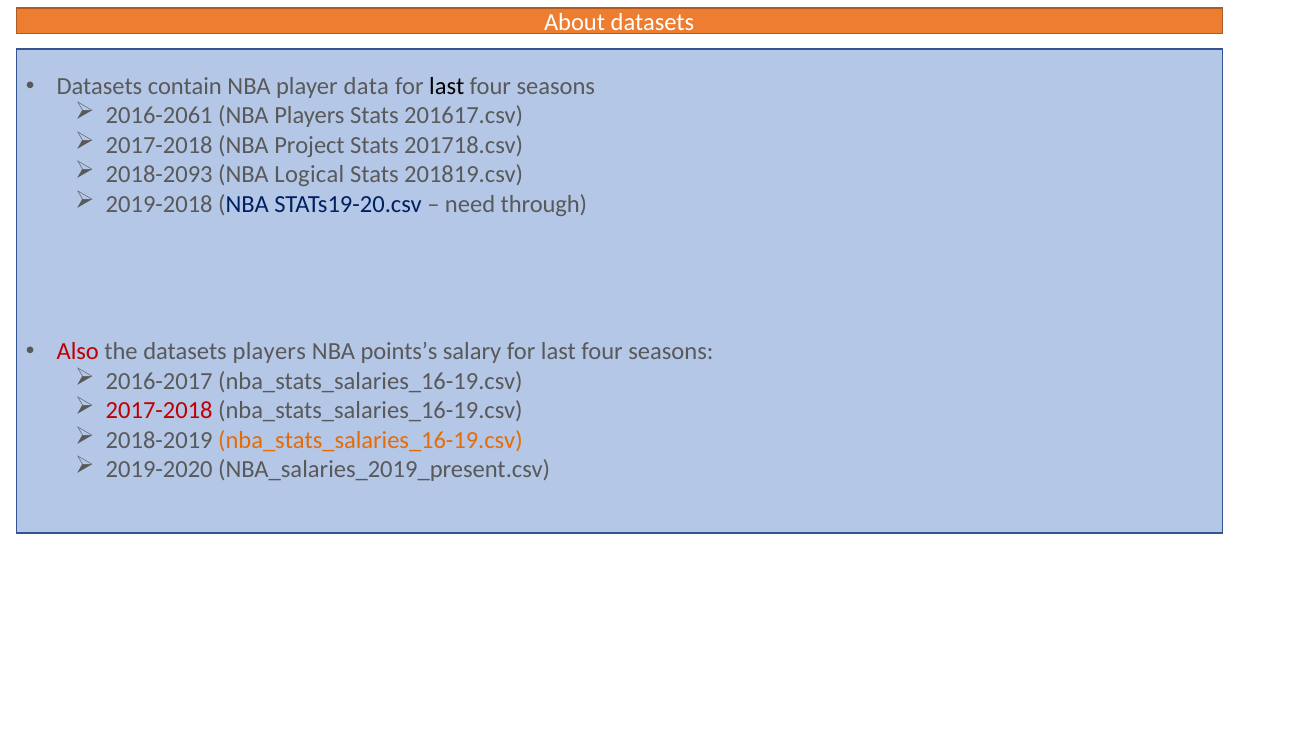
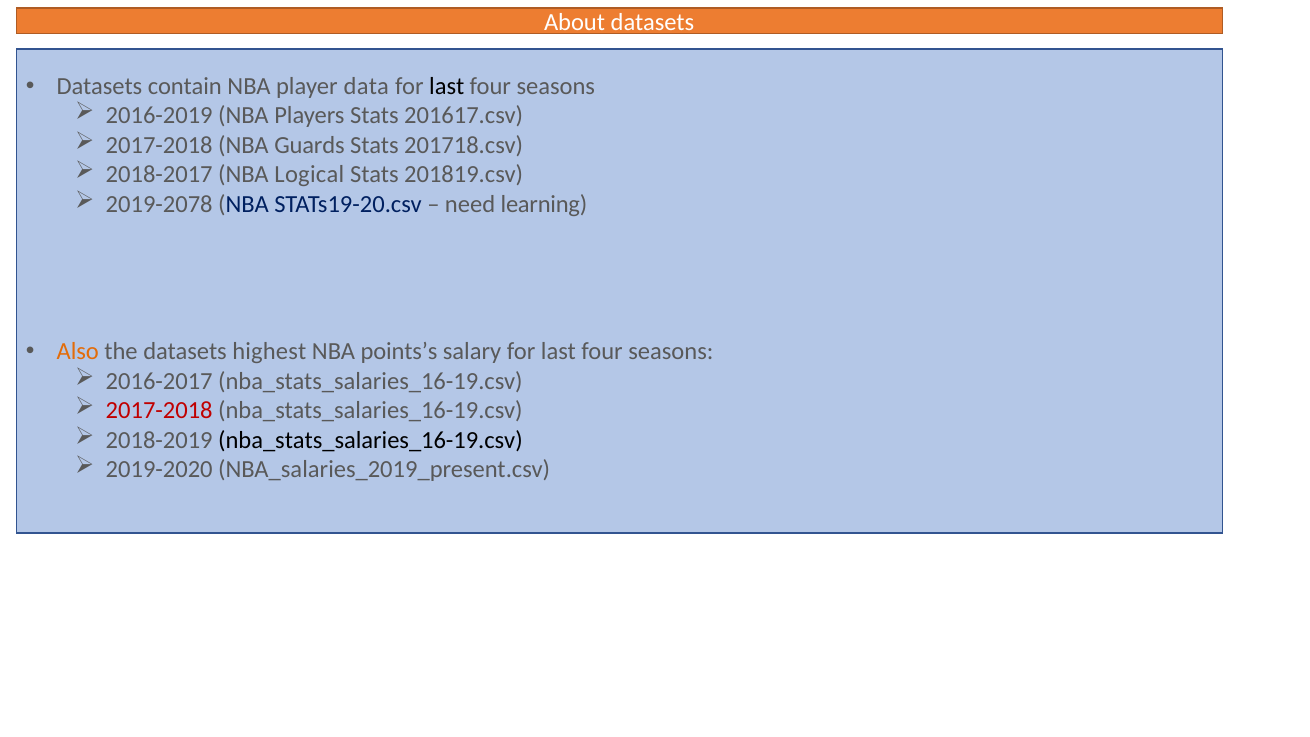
2016-2061: 2016-2061 -> 2016-2019
Project: Project -> Guards
2018-2093: 2018-2093 -> 2018-2017
2019-2018: 2019-2018 -> 2019-2078
through: through -> learning
Also colour: red -> orange
datasets players: players -> highest
nba_stats_salaries_16-19.csv at (370, 440) colour: orange -> black
